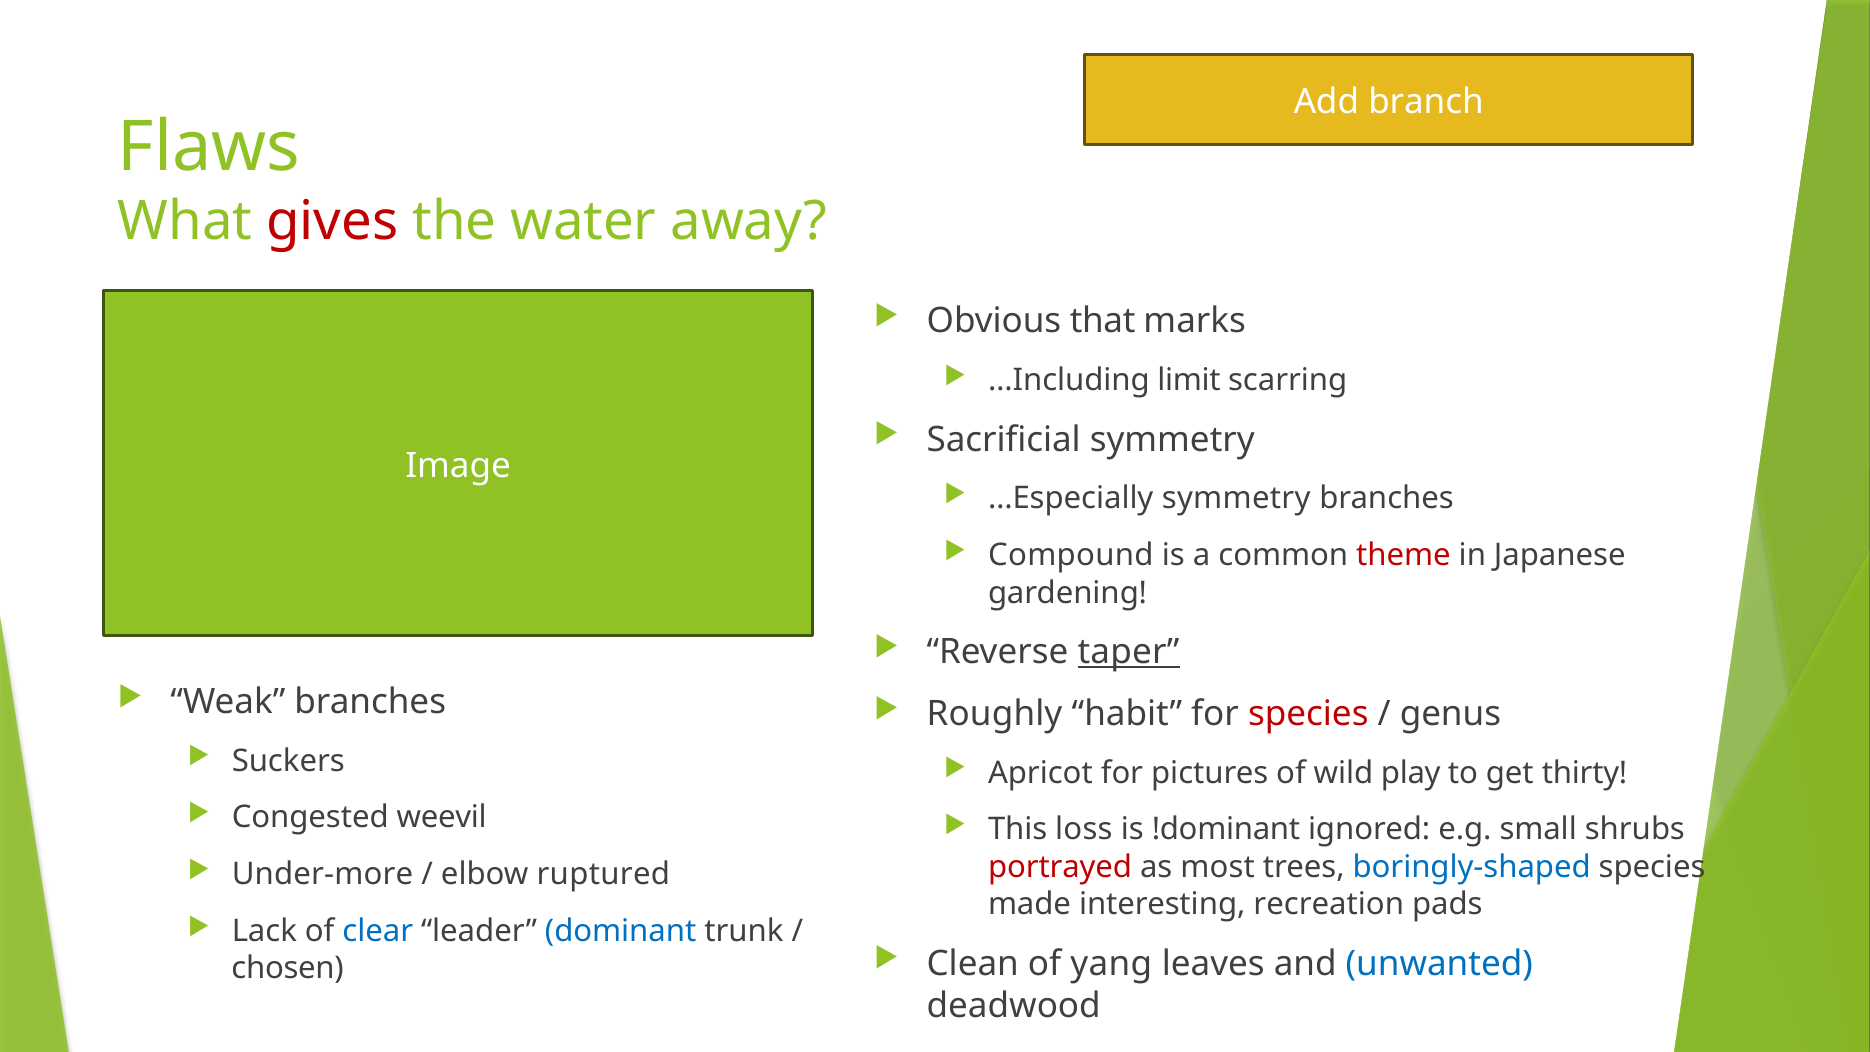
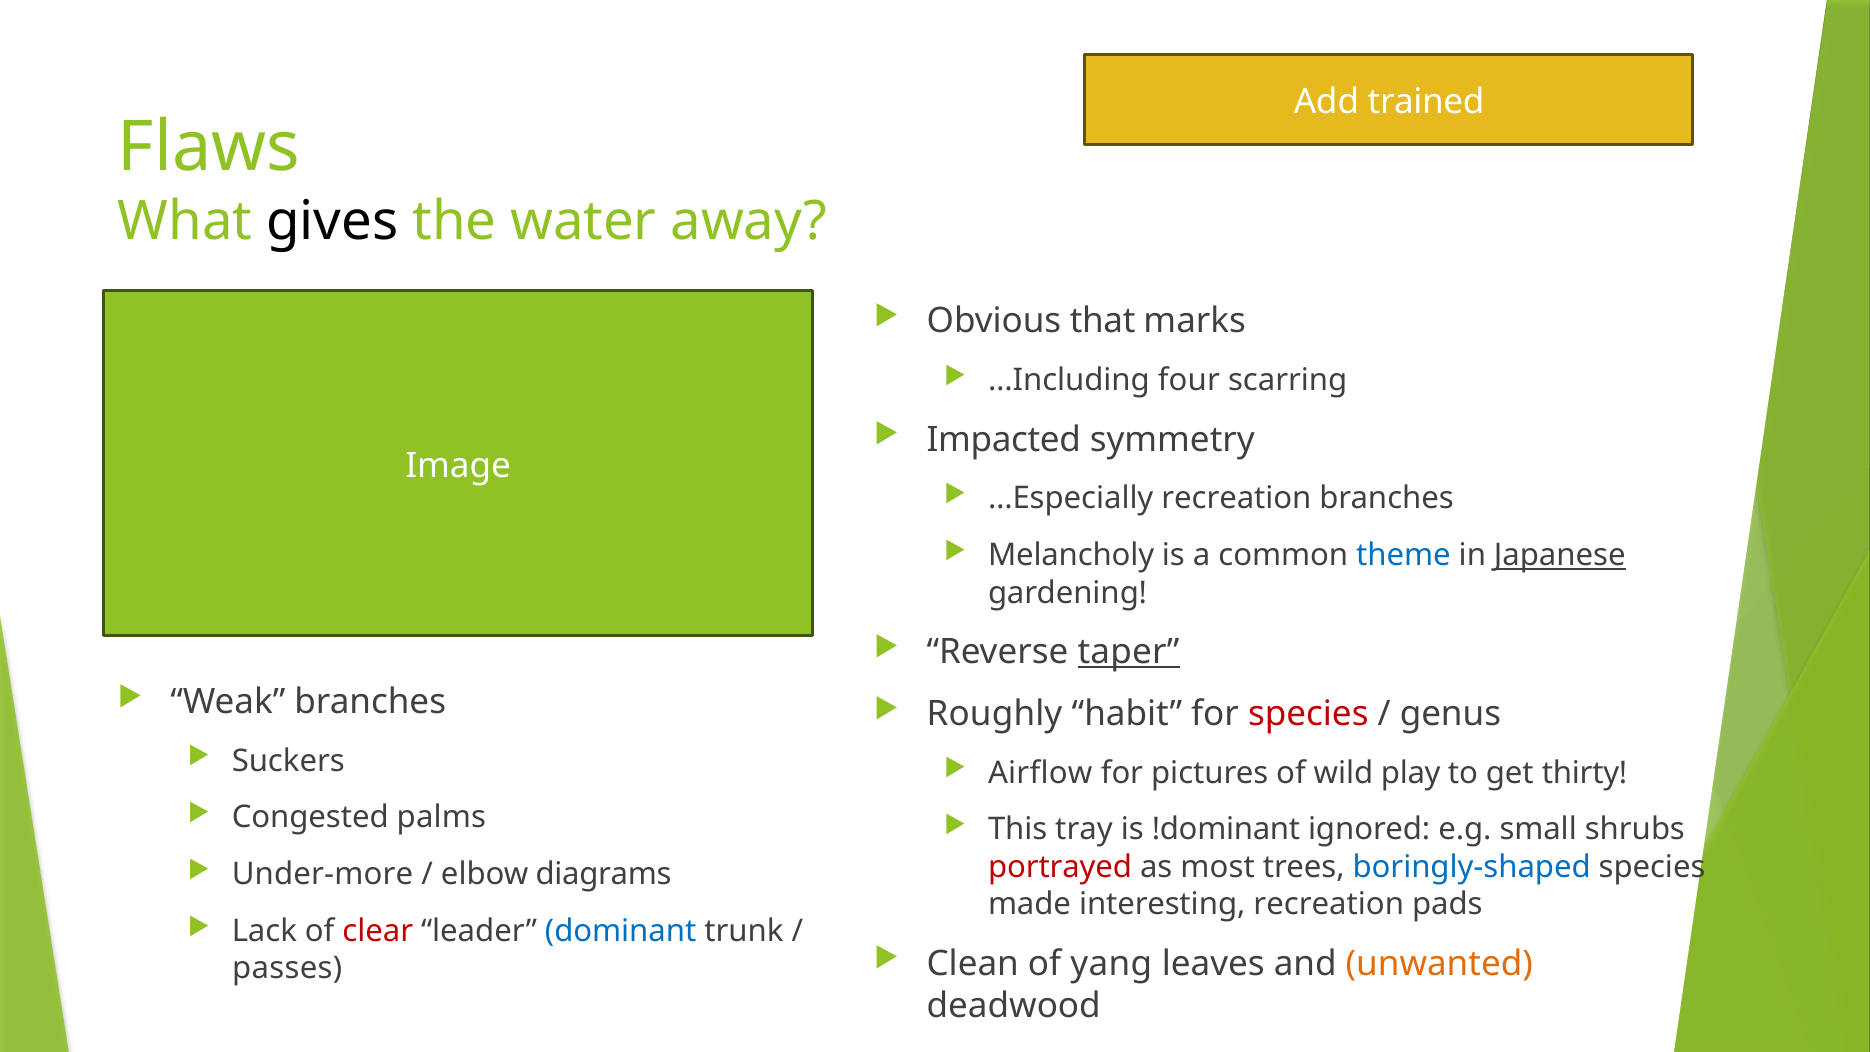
branch: branch -> trained
gives colour: red -> black
limit: limit -> four
Sacrificial: Sacrificial -> Impacted
…Especially symmetry: symmetry -> recreation
Compound: Compound -> Melancholy
theme colour: red -> blue
Japanese underline: none -> present
Apricot: Apricot -> Airflow
weevil: weevil -> palms
loss: loss -> tray
ruptured: ruptured -> diagrams
clear colour: blue -> red
unwanted colour: blue -> orange
chosen: chosen -> passes
